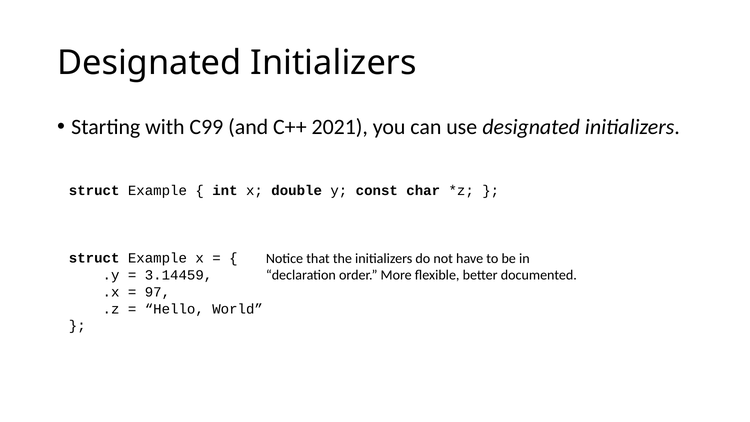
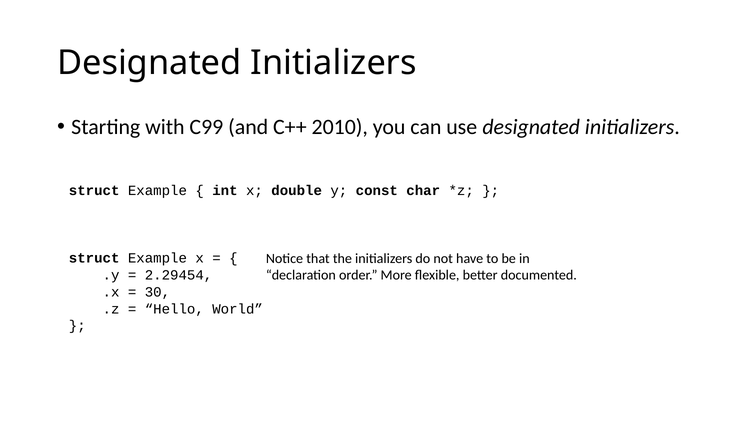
2021: 2021 -> 2010
3.14459: 3.14459 -> 2.29454
97: 97 -> 30
